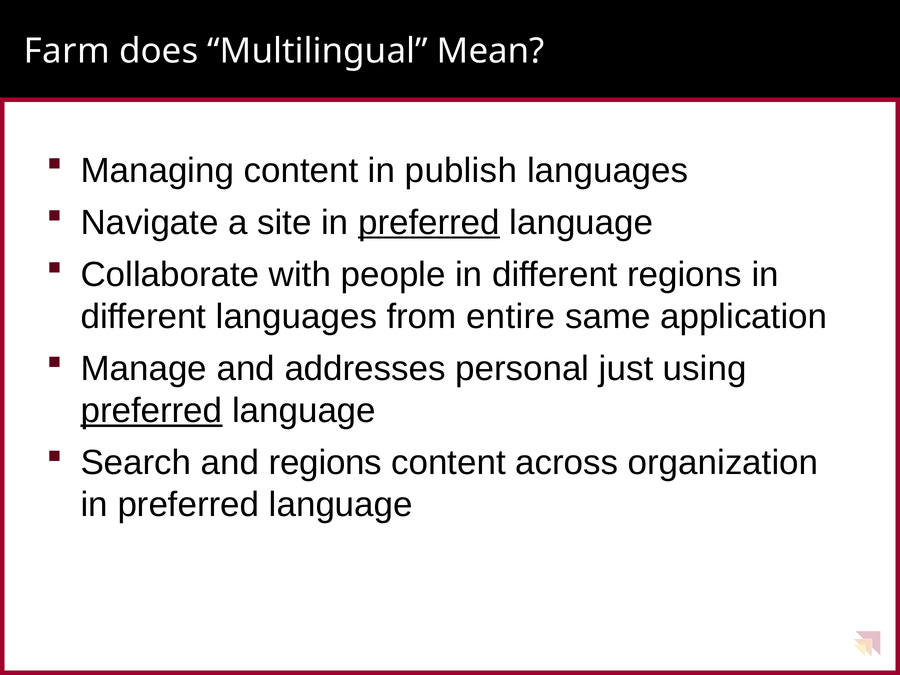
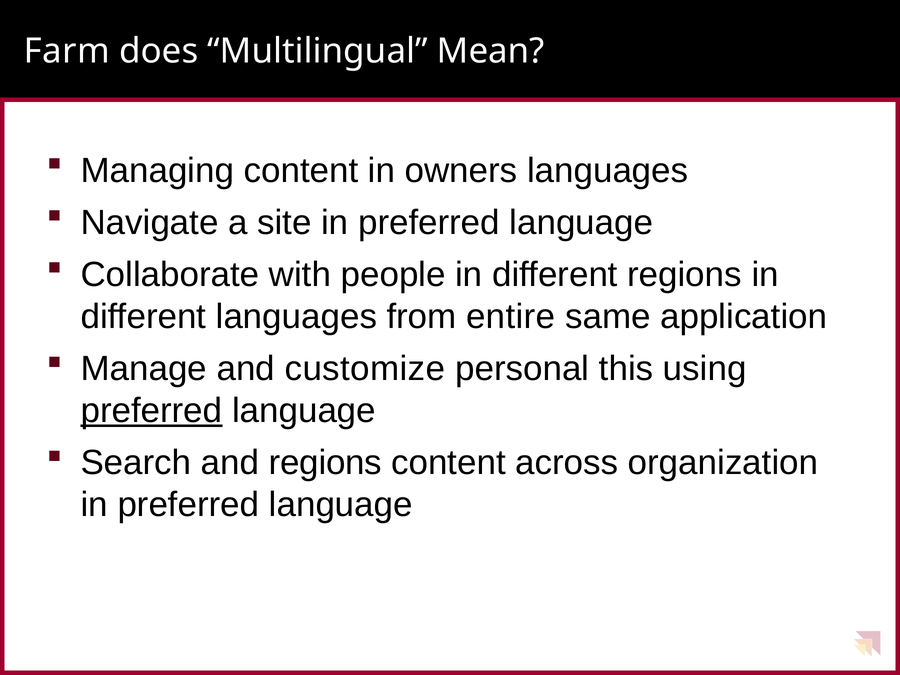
publish: publish -> owners
preferred at (429, 223) underline: present -> none
addresses: addresses -> customize
just: just -> this
